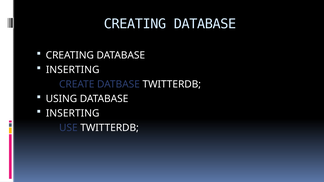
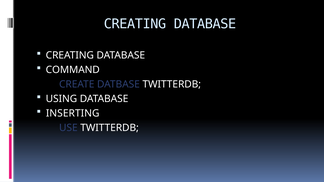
INSERTING at (73, 70): INSERTING -> COMMAND
